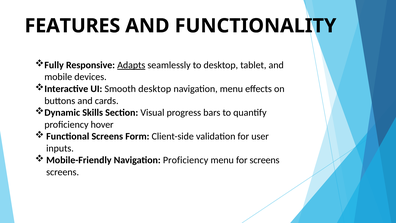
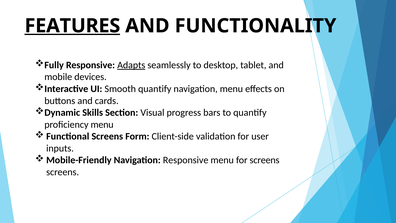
FEATURES underline: none -> present
Smooth desktop: desktop -> quantify
proficiency hover: hover -> menu
Navigation Proficiency: Proficiency -> Responsive
